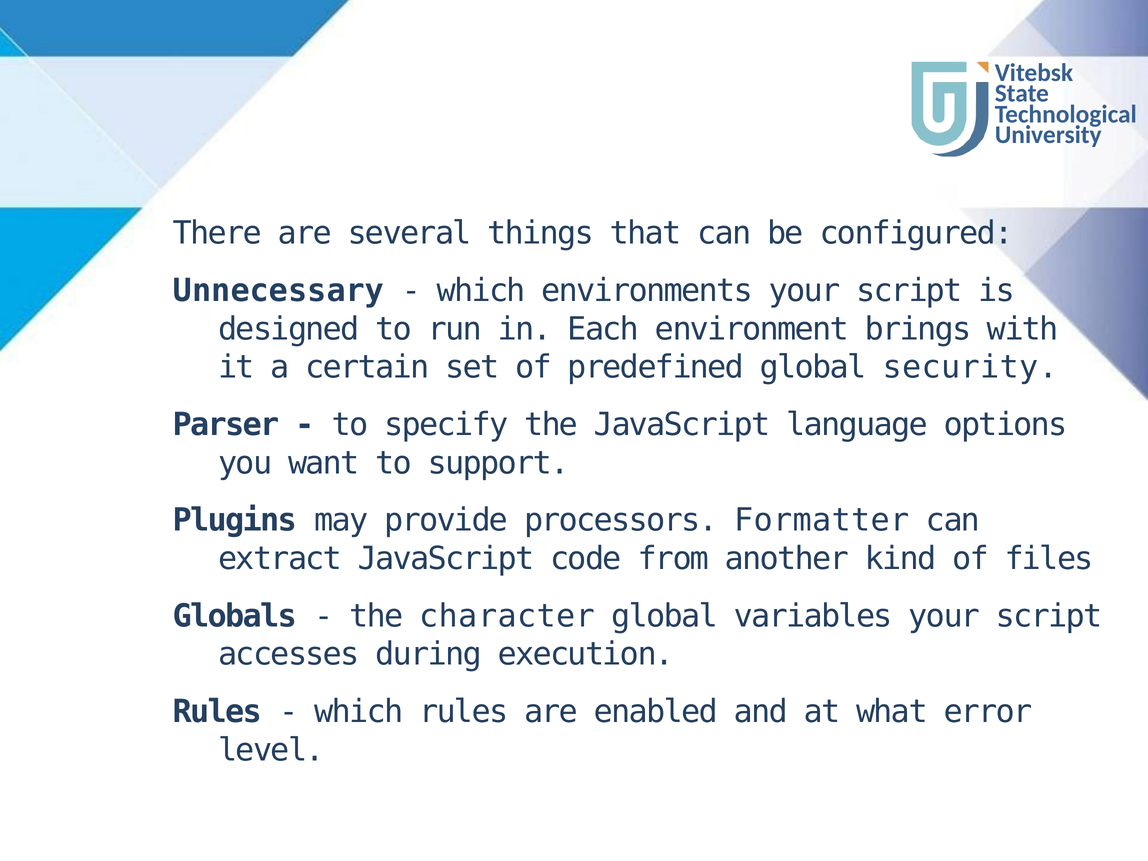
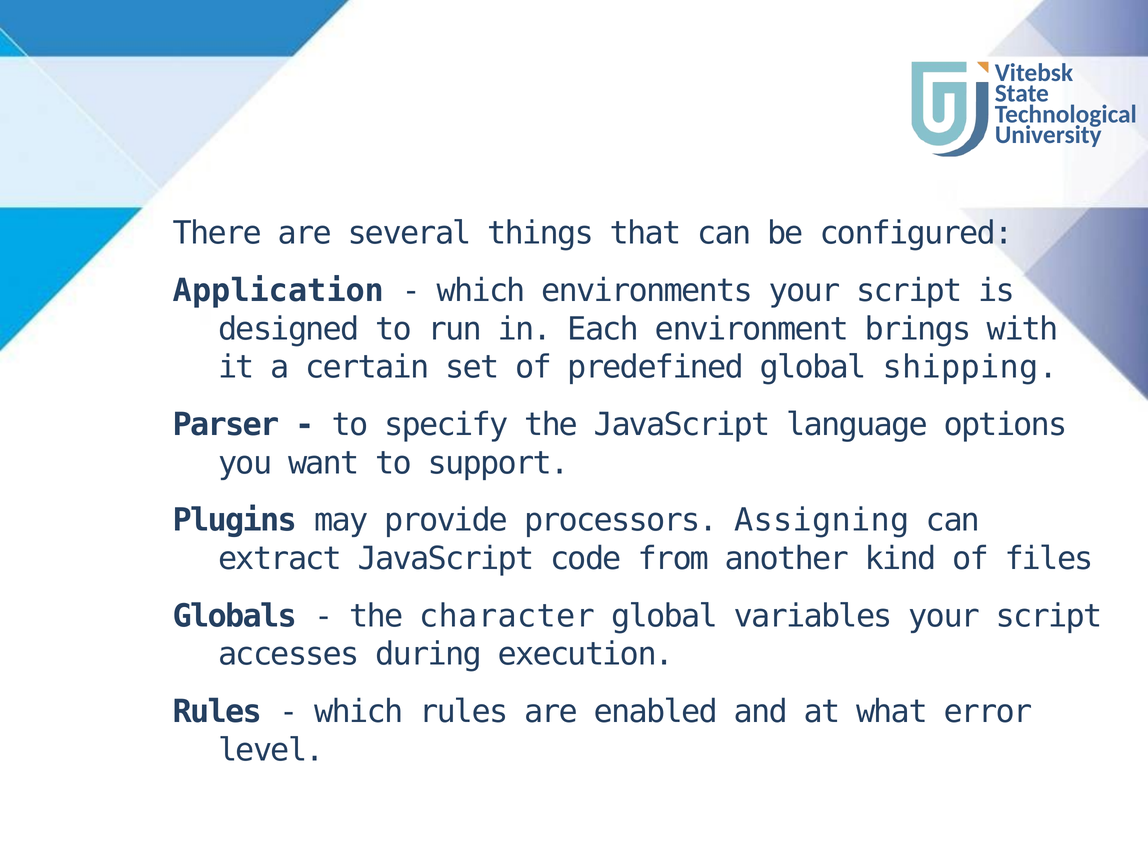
Unnecessary: Unnecessary -> Application
security: security -> shipping
Formatter: Formatter -> Assigning
